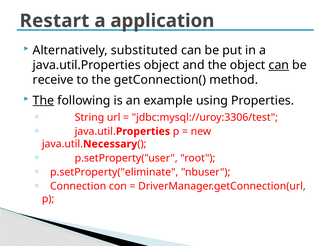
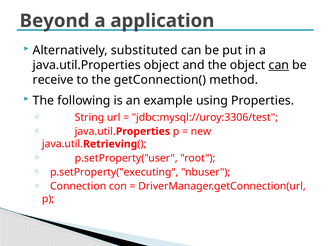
Restart: Restart -> Beyond
The at (43, 100) underline: present -> none
Necessary: Necessary -> Retrieving
p.setProperty("eliminate: p.setProperty("eliminate -> p.setProperty("executing
